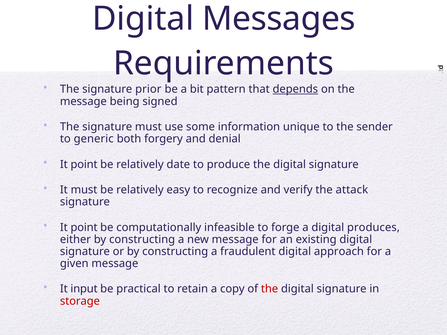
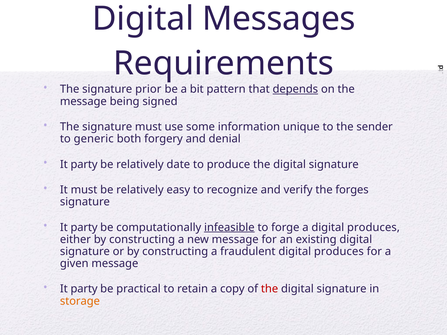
point at (84, 164): point -> party
attack: attack -> forges
point at (84, 227): point -> party
infeasible underline: none -> present
fraudulent digital approach: approach -> produces
input at (84, 289): input -> party
storage colour: red -> orange
